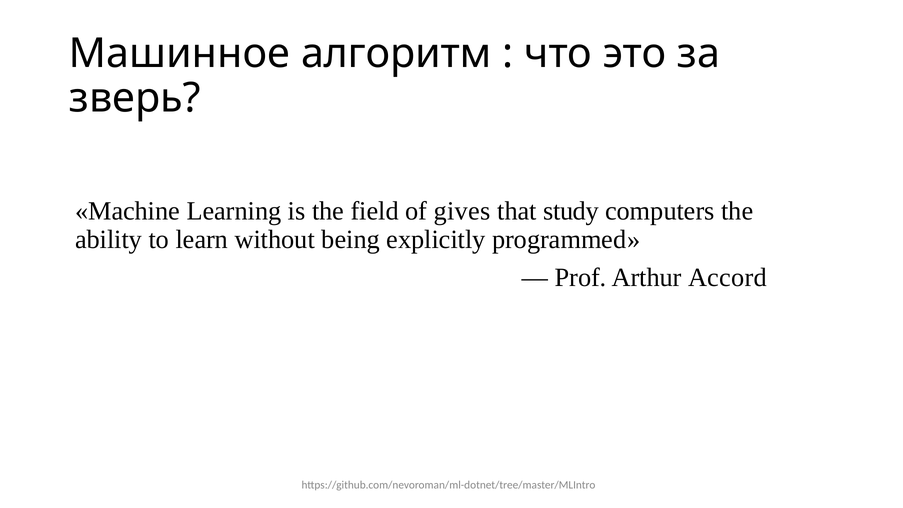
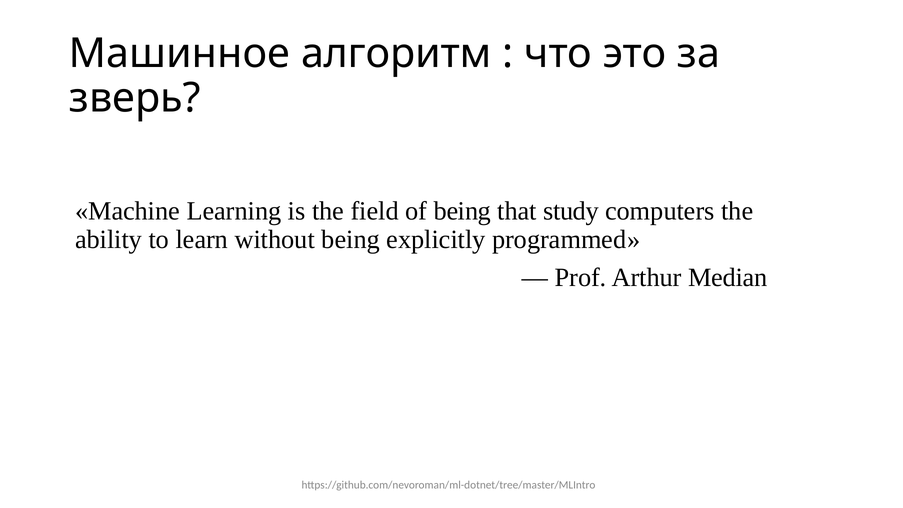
of gives: gives -> being
Accord: Accord -> Median
